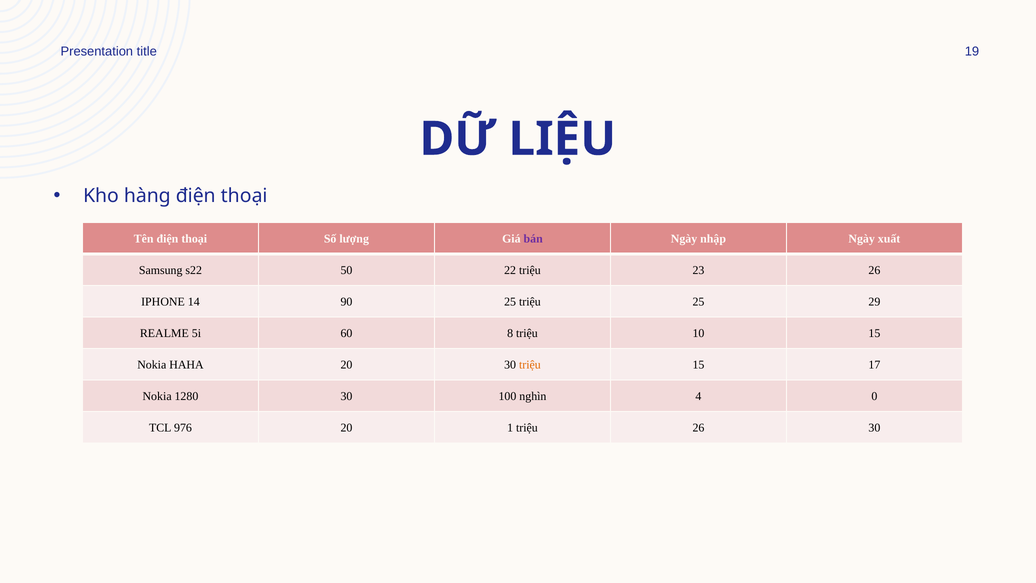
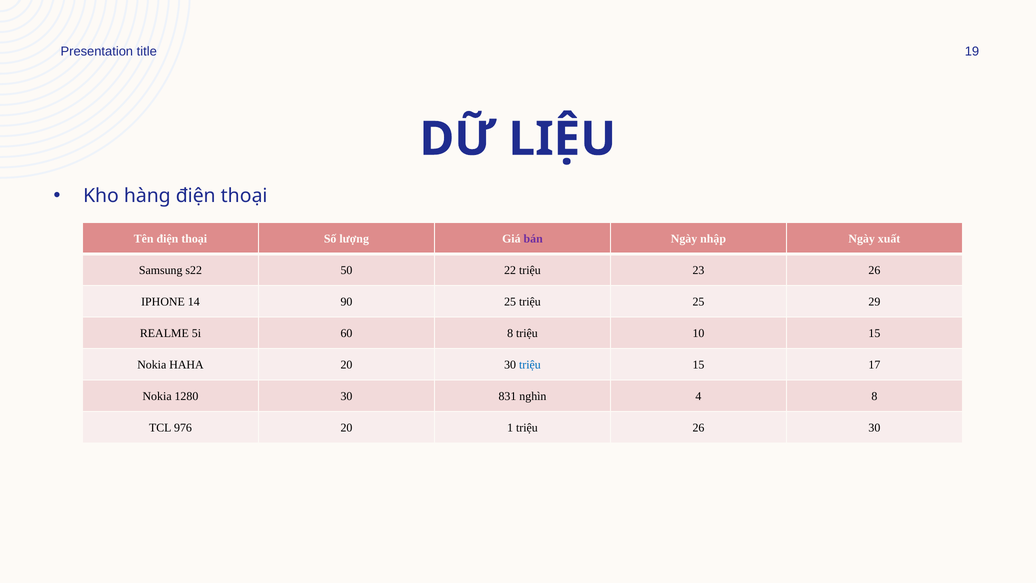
triệu at (530, 365) colour: orange -> blue
100: 100 -> 831
4 0: 0 -> 8
